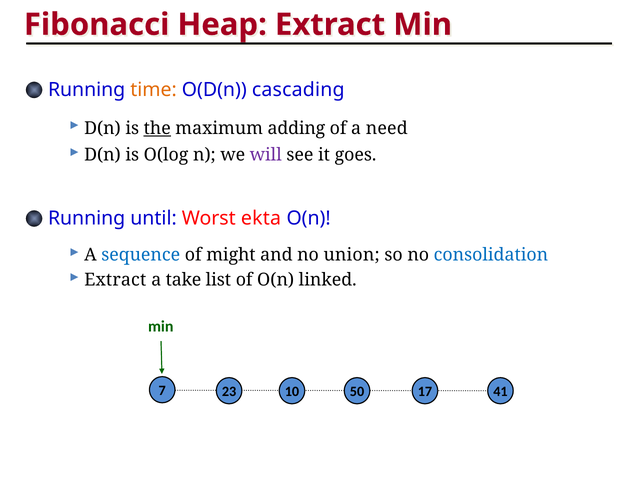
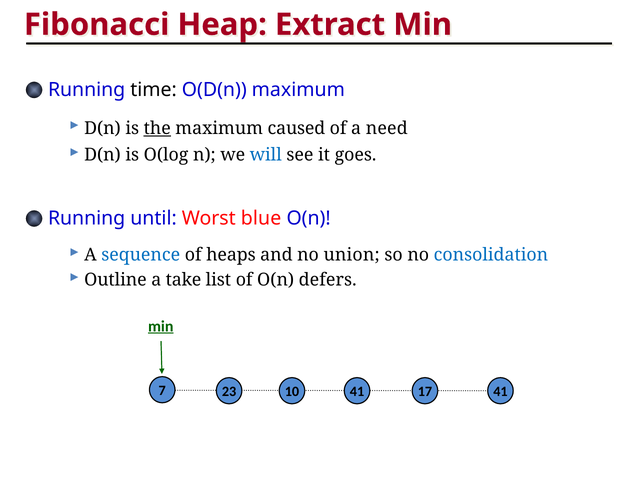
time colour: orange -> black
O(D(n cascading: cascading -> maximum
adding: adding -> caused
will colour: purple -> blue
ekta: ekta -> blue
might: might -> heaps
Extract at (115, 280): Extract -> Outline
linked: linked -> defers
min at (161, 326) underline: none -> present
10 50: 50 -> 41
